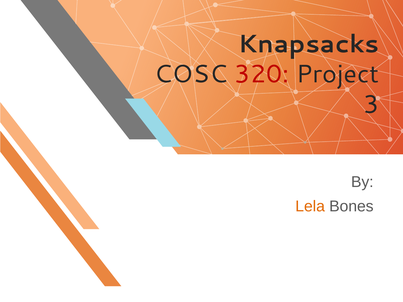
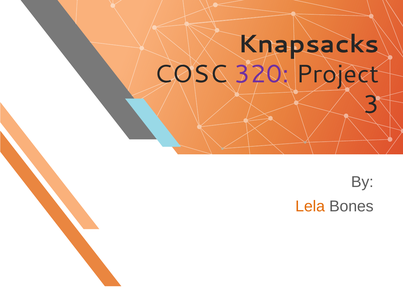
320 colour: red -> purple
